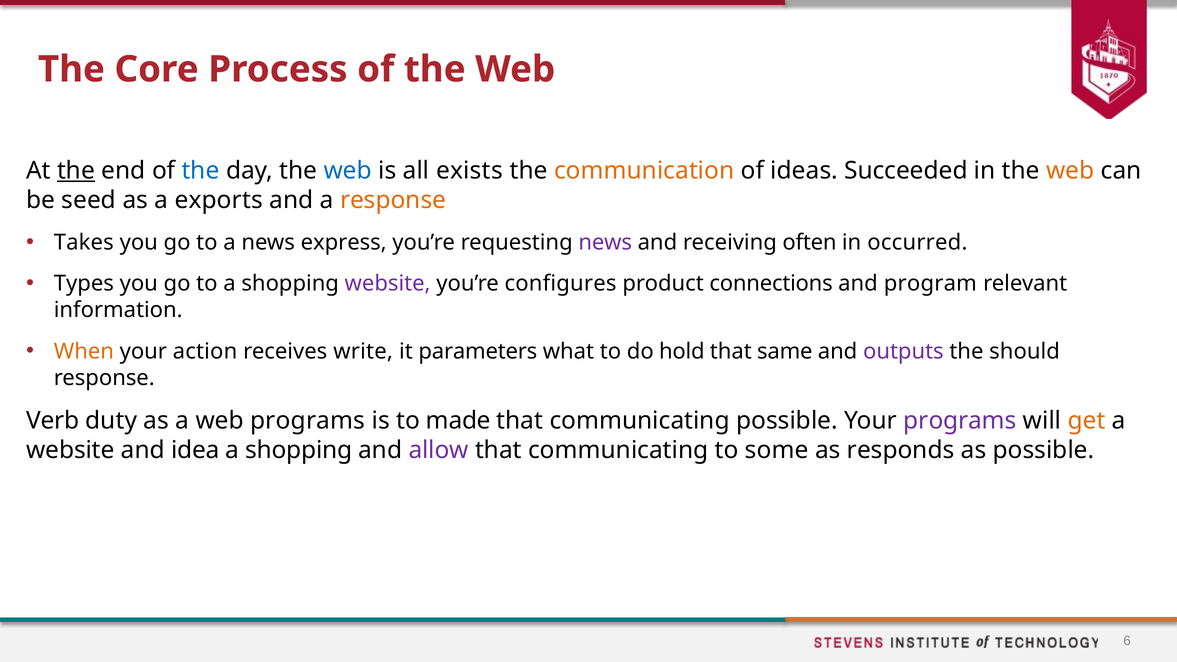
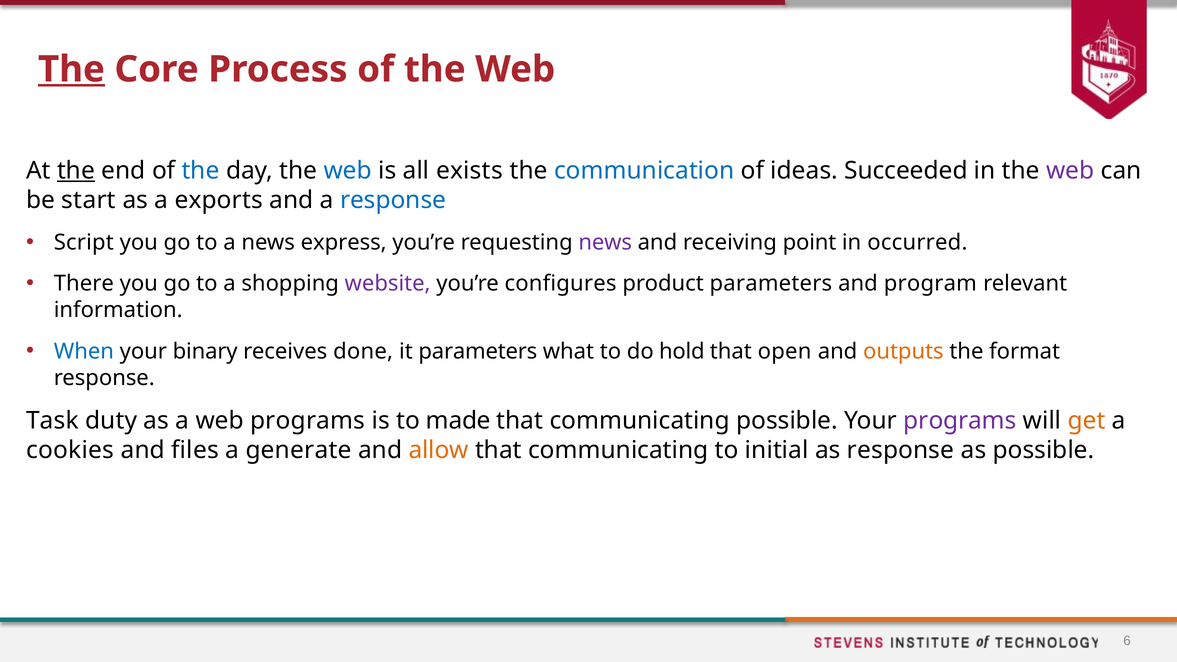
The at (71, 69) underline: none -> present
communication colour: orange -> blue
web at (1070, 171) colour: orange -> purple
seed: seed -> start
response at (393, 200) colour: orange -> blue
Takes: Takes -> Script
often: often -> point
Types: Types -> There
product connections: connections -> parameters
When colour: orange -> blue
action: action -> binary
write: write -> done
same: same -> open
outputs colour: purple -> orange
should: should -> format
Verb: Verb -> Task
website at (70, 450): website -> cookies
idea: idea -> files
shopping at (299, 450): shopping -> generate
allow colour: purple -> orange
some: some -> initial
as responds: responds -> response
